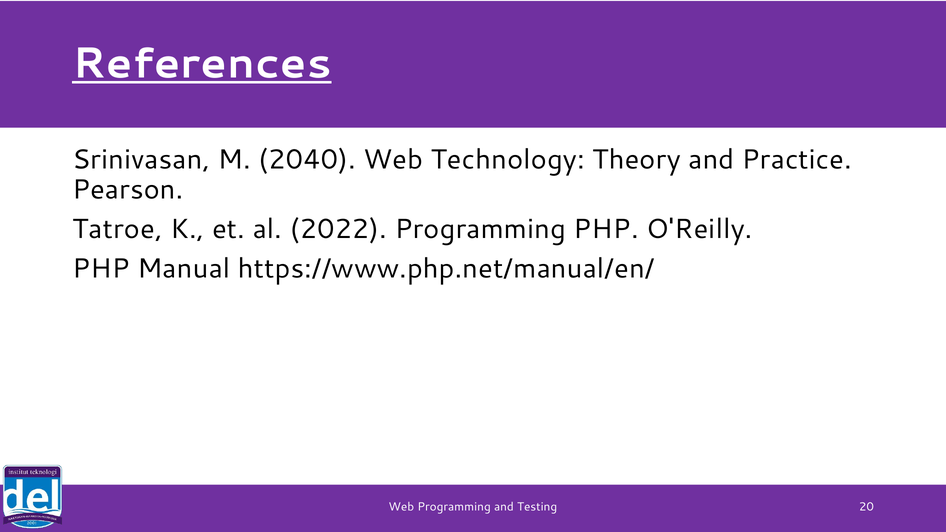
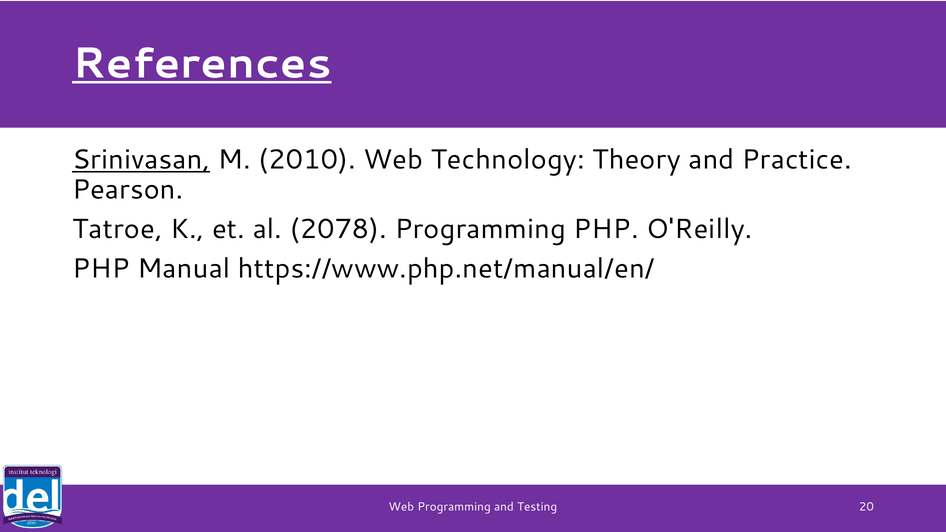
Srinivasan underline: none -> present
2040: 2040 -> 2010
2022: 2022 -> 2078
